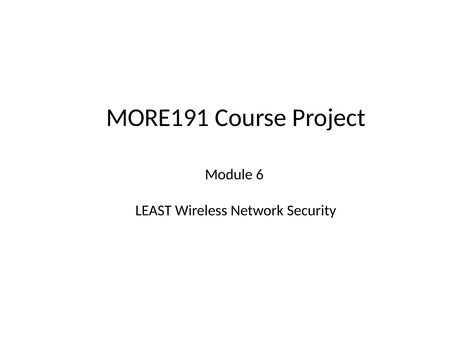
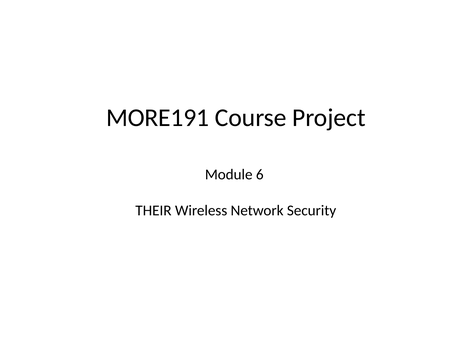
LEAST: LEAST -> THEIR
